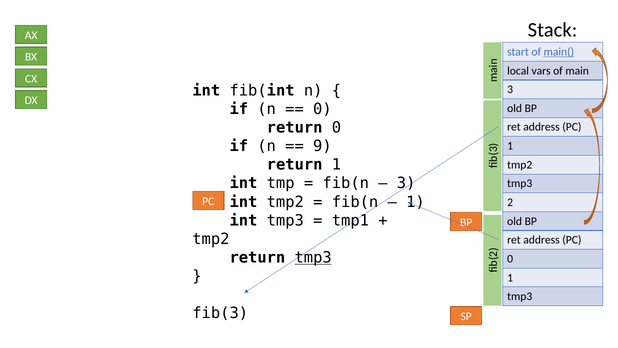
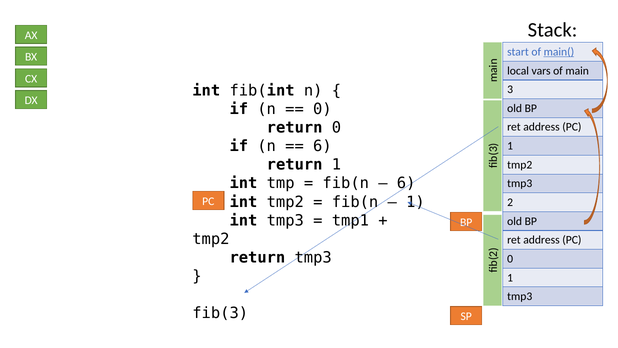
9 at (322, 146): 9 -> 6
3 at (406, 183): 3 -> 6
tmp3 at (313, 257) underline: present -> none
